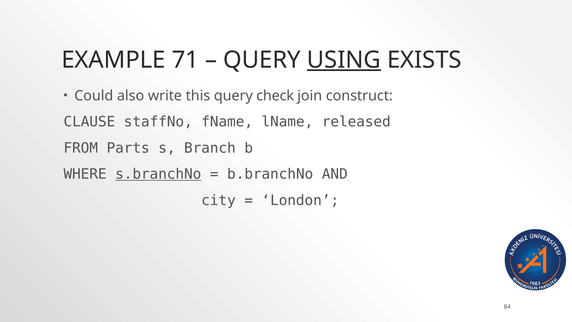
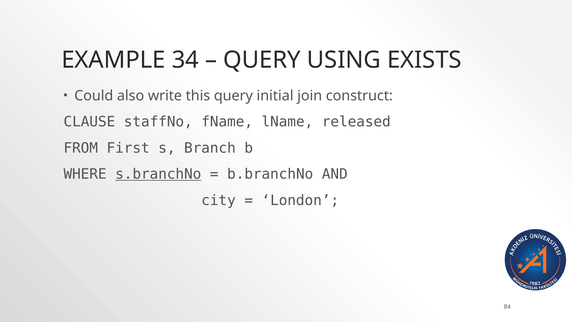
71: 71 -> 34
USING underline: present -> none
check: check -> initial
Parts: Parts -> First
